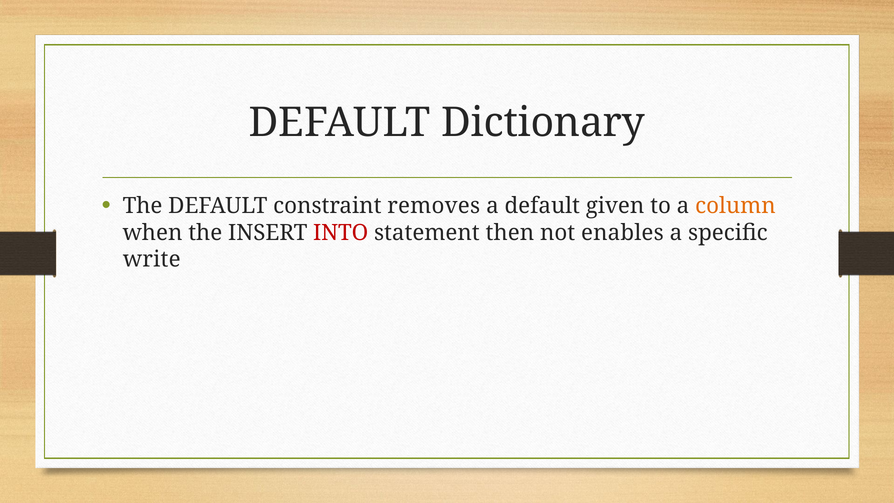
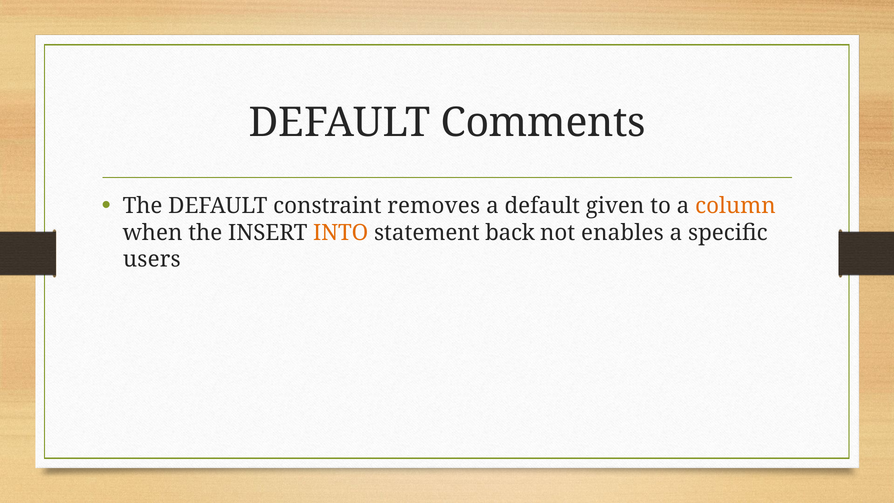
Dictionary: Dictionary -> Comments
INTO colour: red -> orange
then: then -> back
write: write -> users
